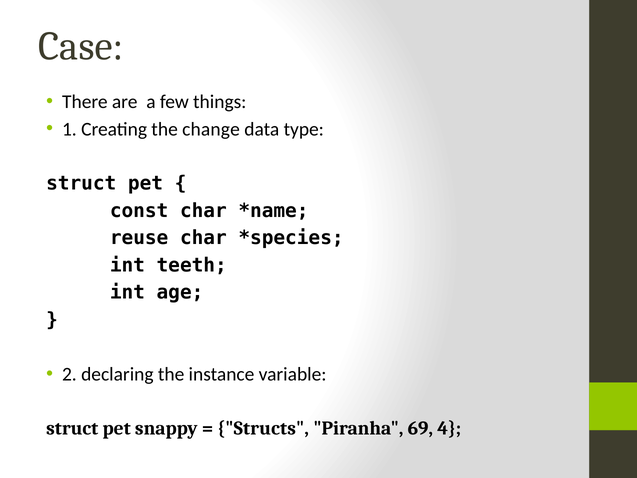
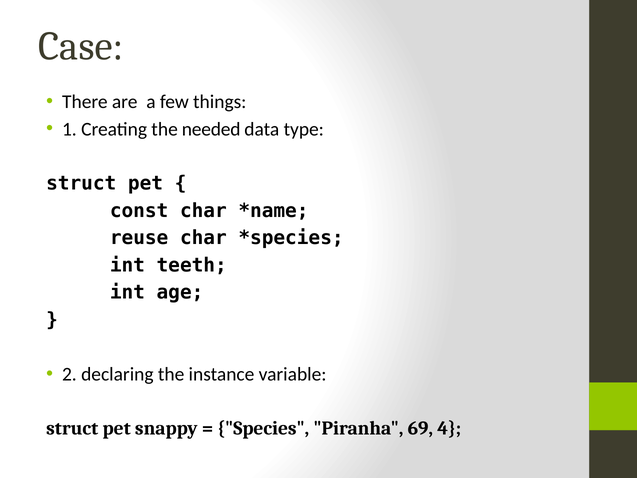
change: change -> needed
Structs: Structs -> Species
